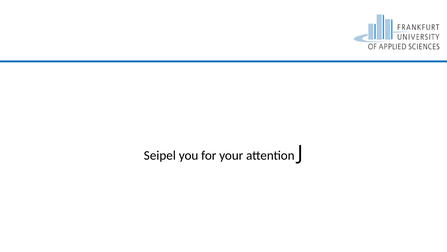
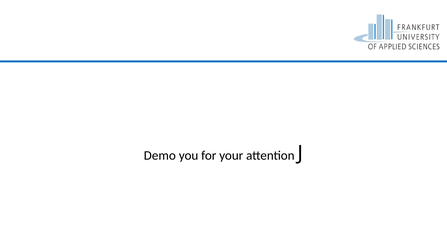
Seipel: Seipel -> Demo
